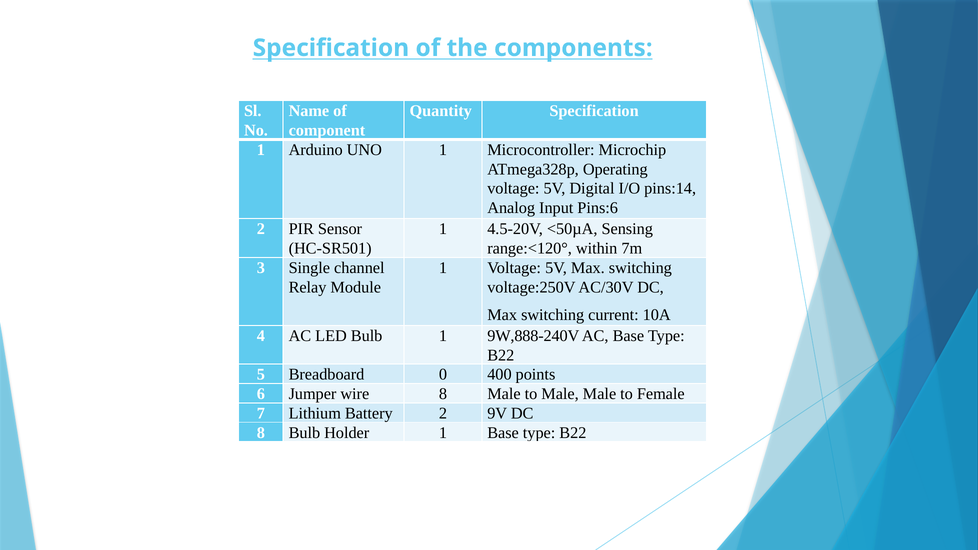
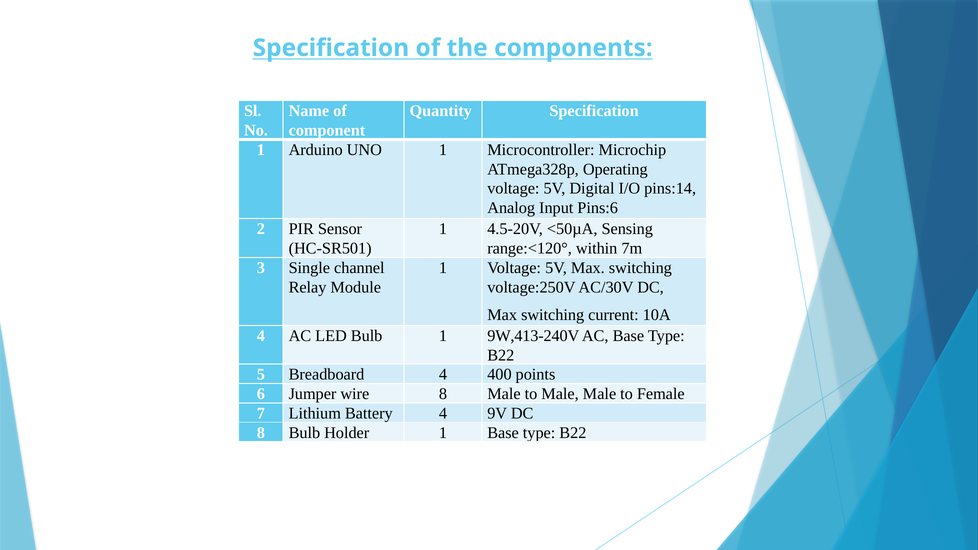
9W,888-240V: 9W,888-240V -> 9W,413-240V
Breadboard 0: 0 -> 4
Battery 2: 2 -> 4
